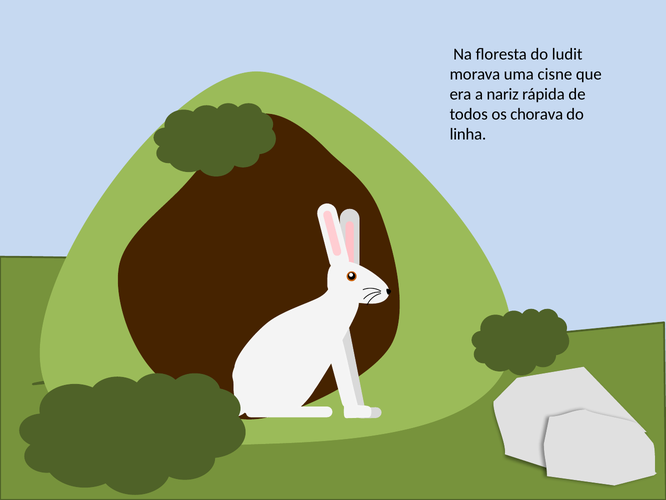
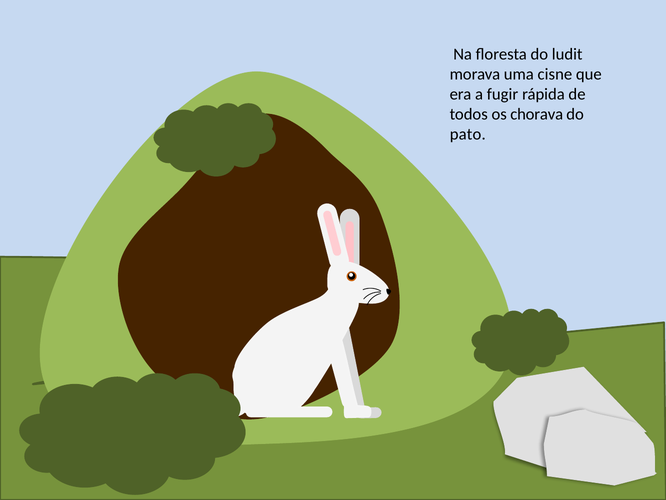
nariz: nariz -> fugir
linha: linha -> pato
